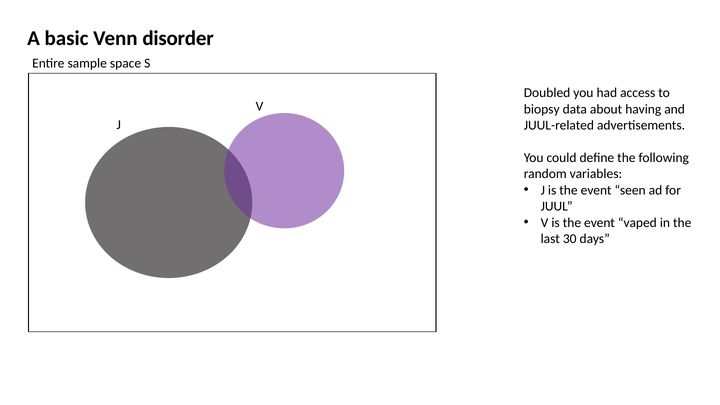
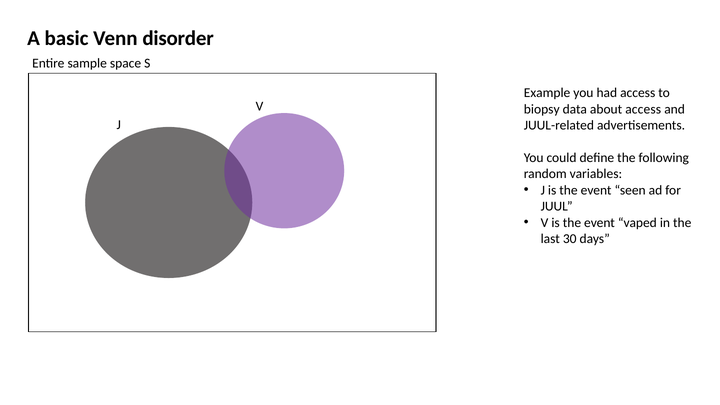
Doubled: Doubled -> Example
about having: having -> access
